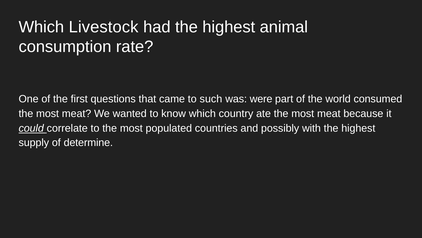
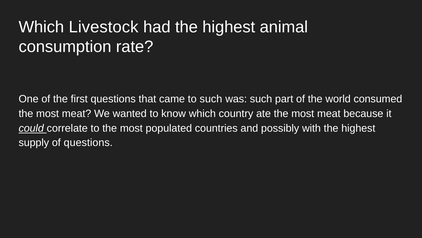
was were: were -> such
of determine: determine -> questions
